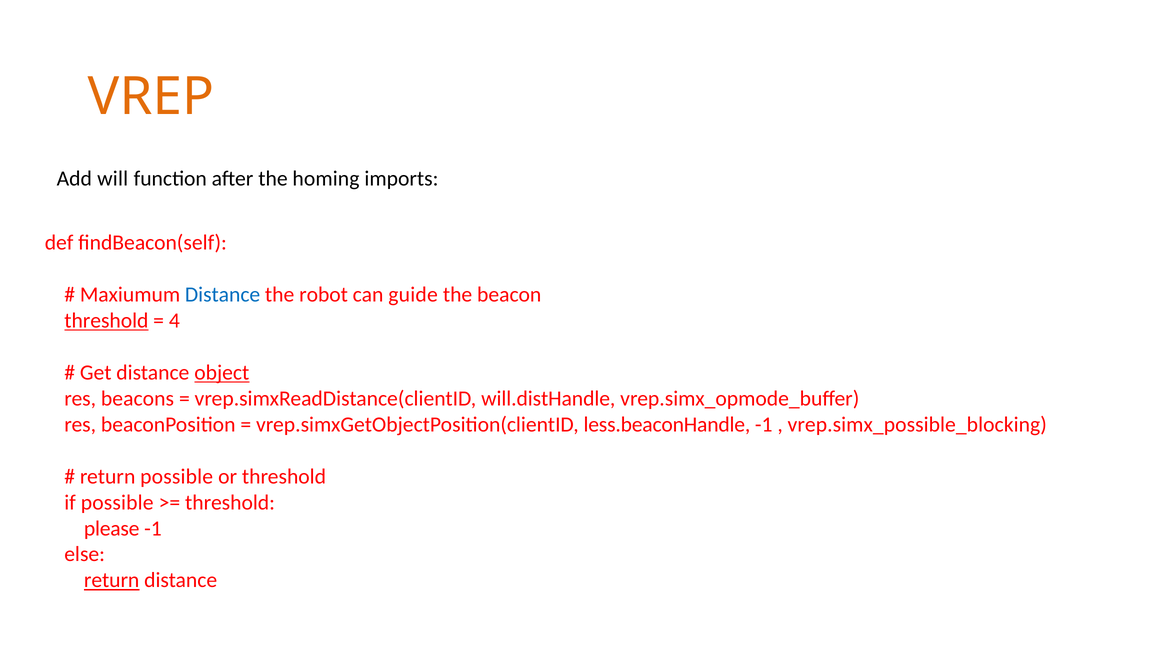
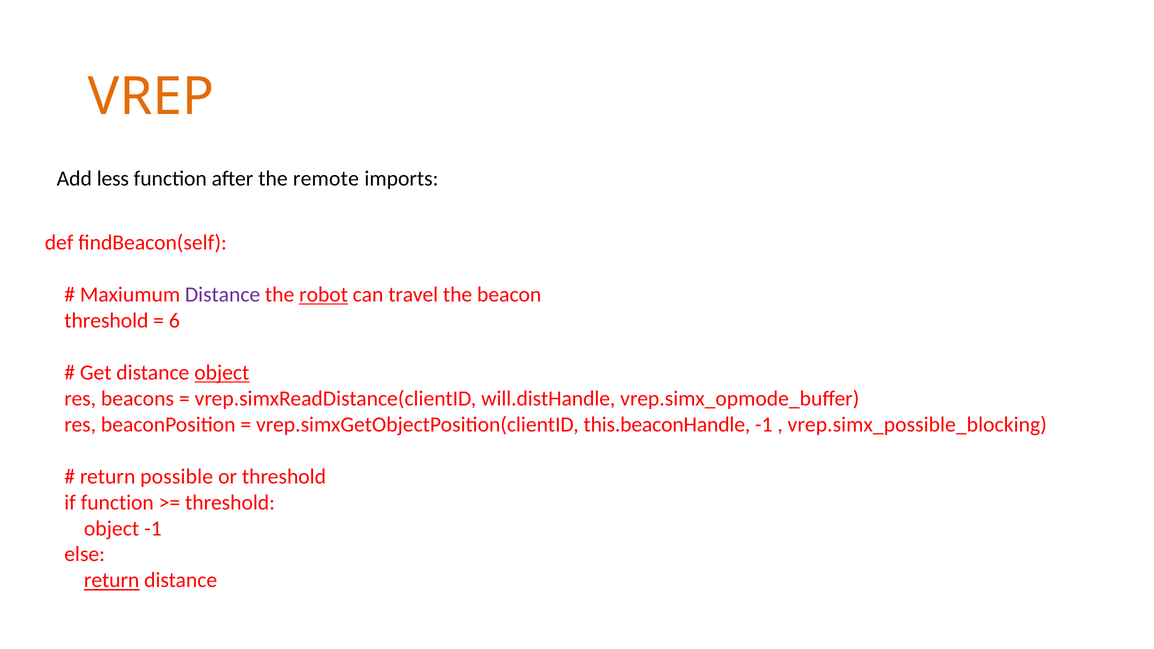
will: will -> less
homing: homing -> remote
Distance at (223, 295) colour: blue -> purple
robot underline: none -> present
guide: guide -> travel
threshold at (106, 321) underline: present -> none
4: 4 -> 6
less.beaconHandle: less.beaconHandle -> this.beaconHandle
if possible: possible -> function
please at (112, 528): please -> object
